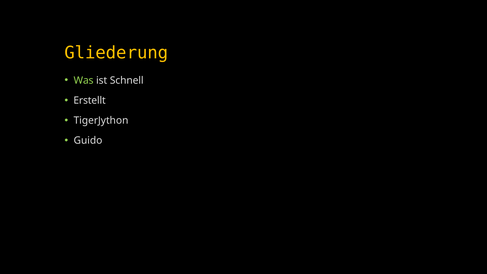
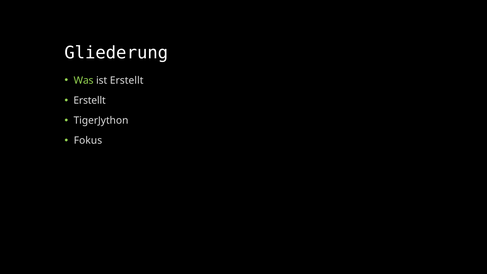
Gliederung colour: yellow -> white
ist Schnell: Schnell -> Erstellt
Guido: Guido -> Fokus
